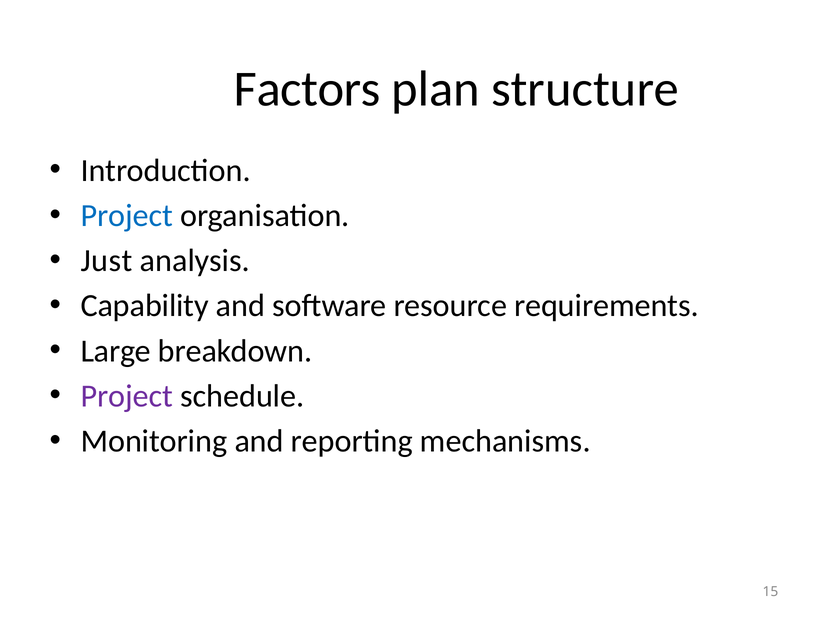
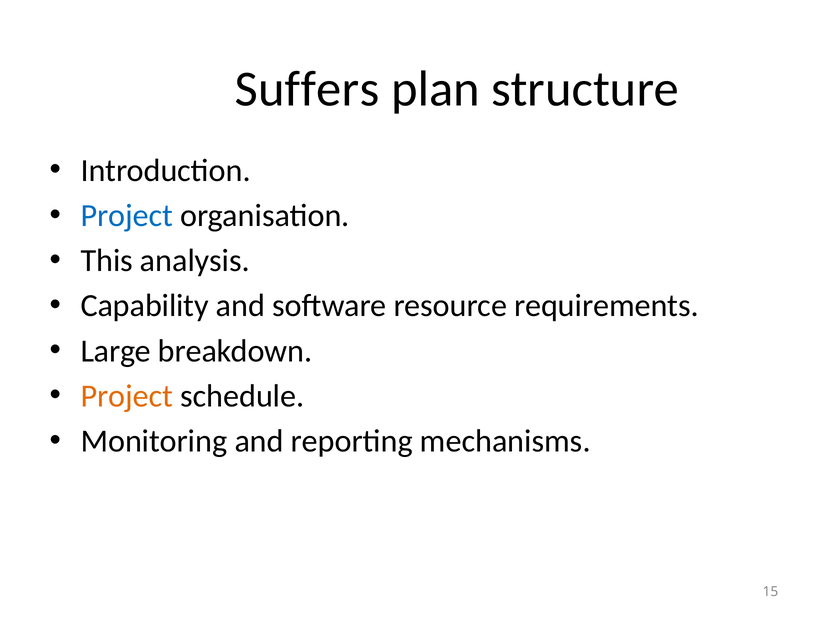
Factors: Factors -> Suffers
Just: Just -> This
Project at (127, 396) colour: purple -> orange
